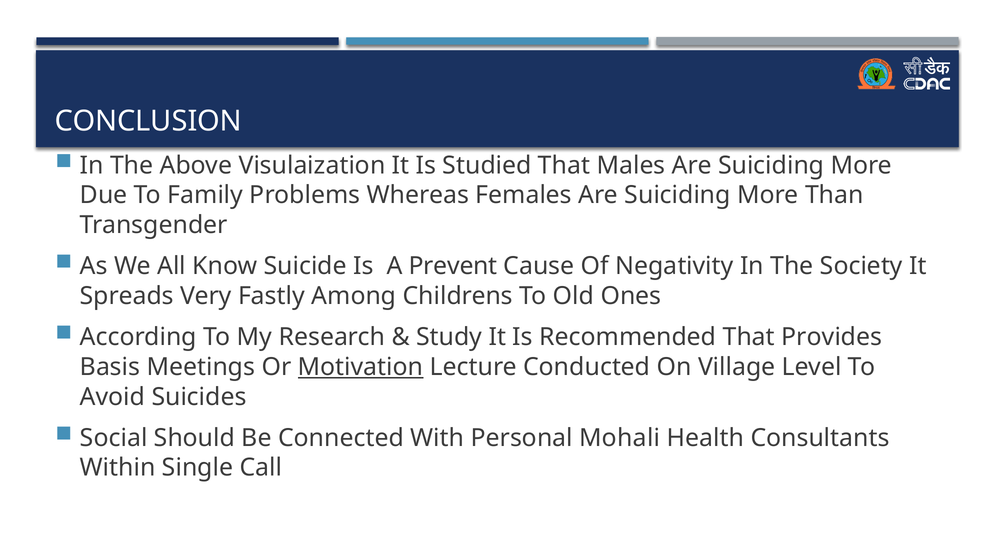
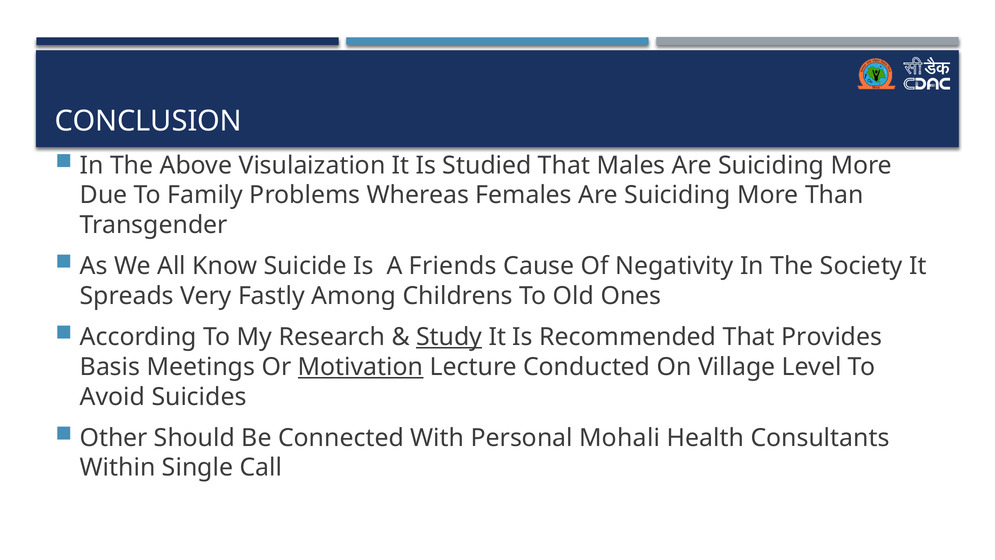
Prevent: Prevent -> Friends
Study underline: none -> present
Social: Social -> Other
